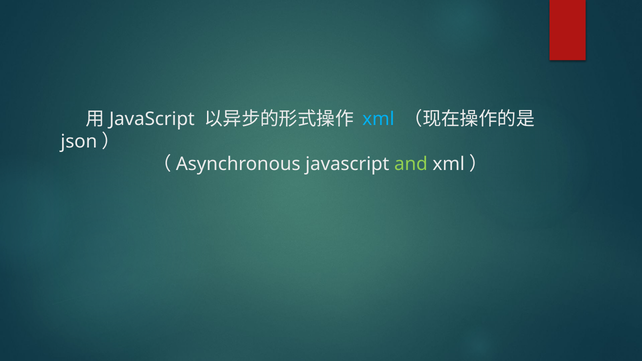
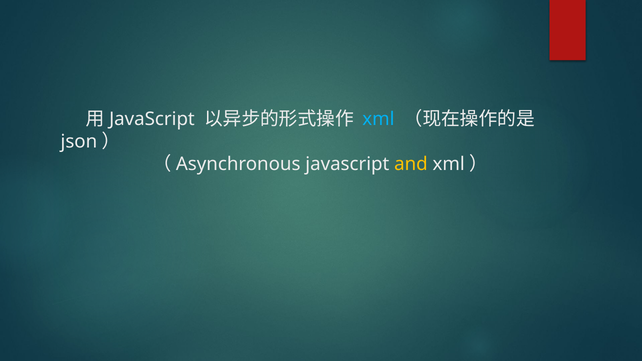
and colour: light green -> yellow
